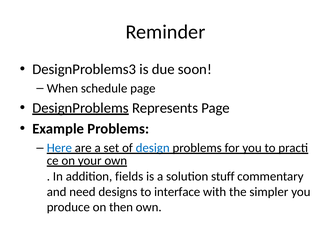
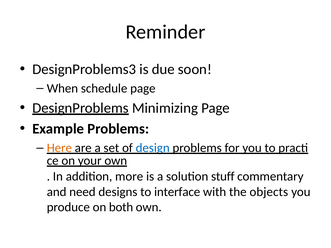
Represents: Represents -> Minimizing
Here colour: blue -> orange
fields: fields -> more
simpler: simpler -> objects
then: then -> both
